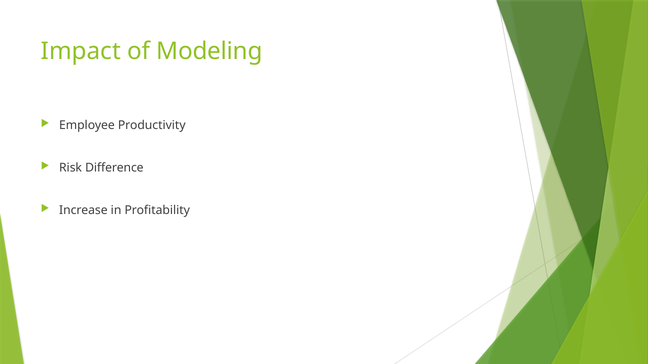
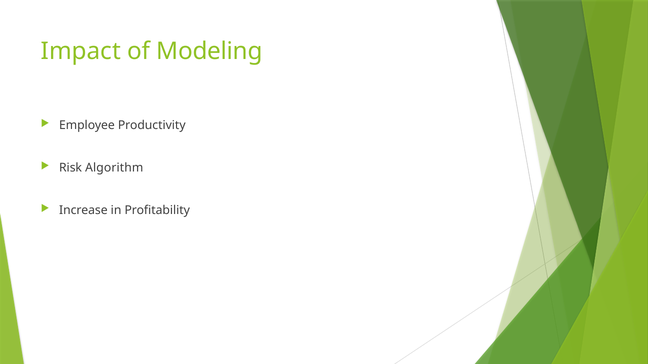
Difference: Difference -> Algorithm
